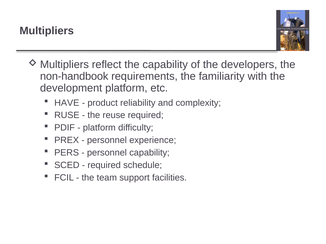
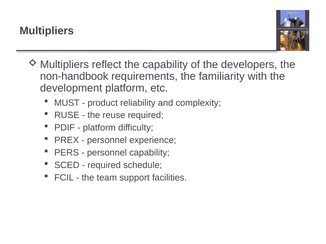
HAVE: HAVE -> MUST
